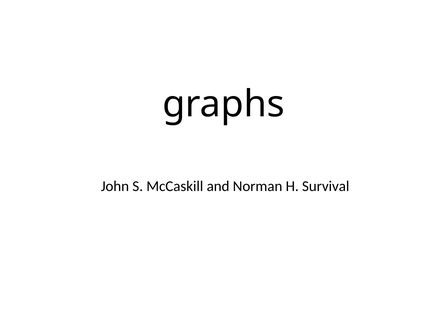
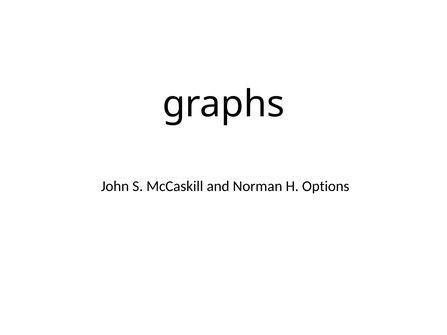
Survival: Survival -> Options
